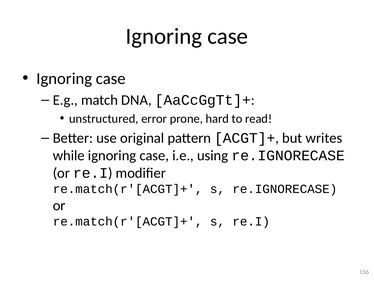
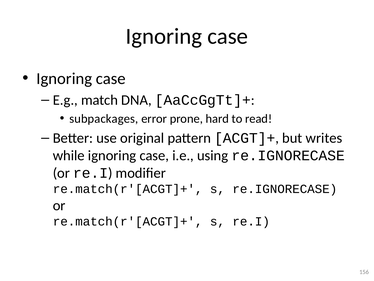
unstructured: unstructured -> subpackages
